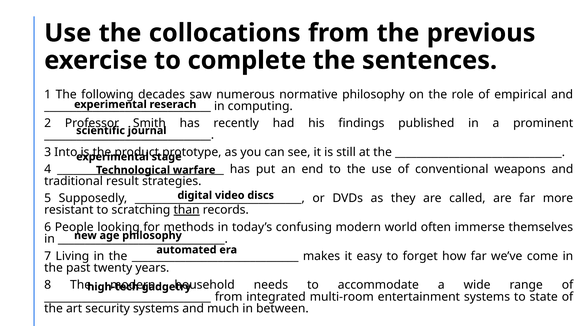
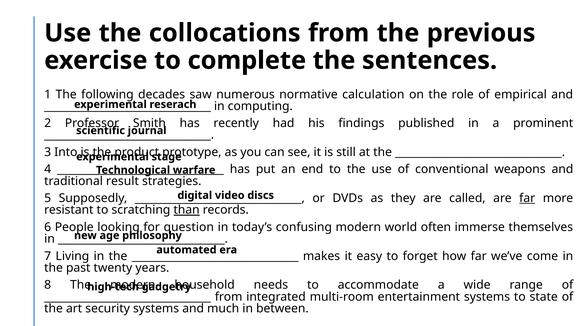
normative philosophy: philosophy -> calculation
far at (527, 198) underline: none -> present
methods: methods -> question
